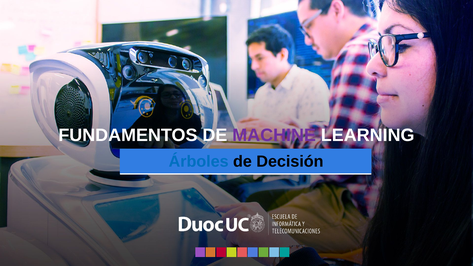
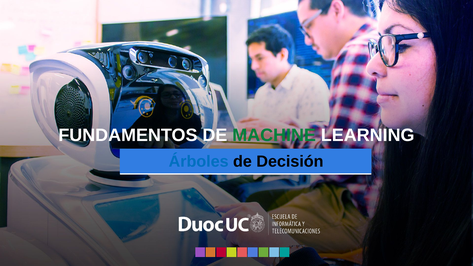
MACHINE colour: purple -> green
